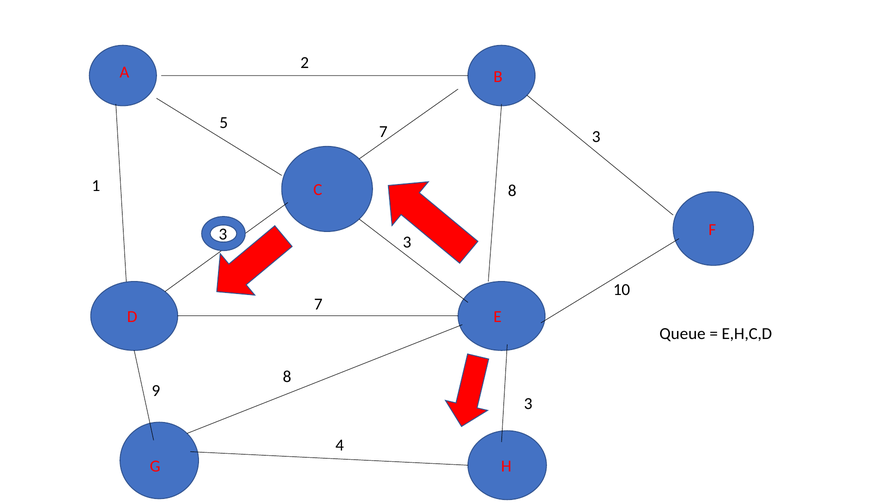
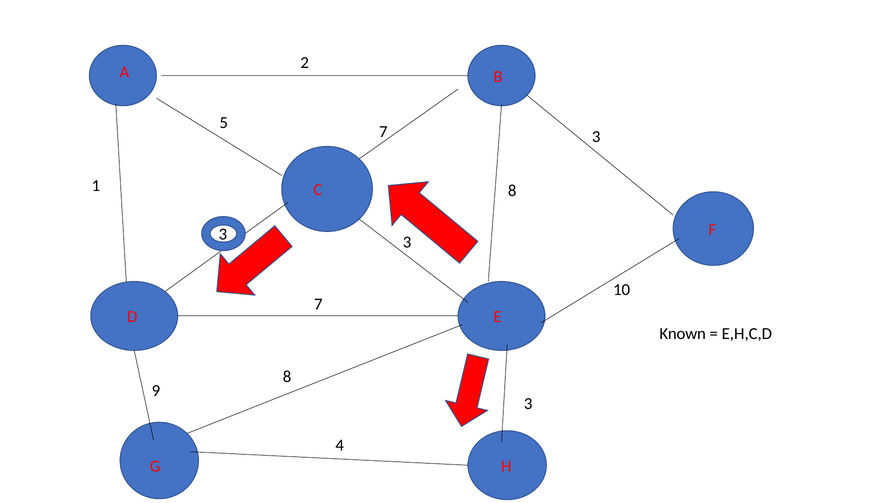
Queue: Queue -> Known
